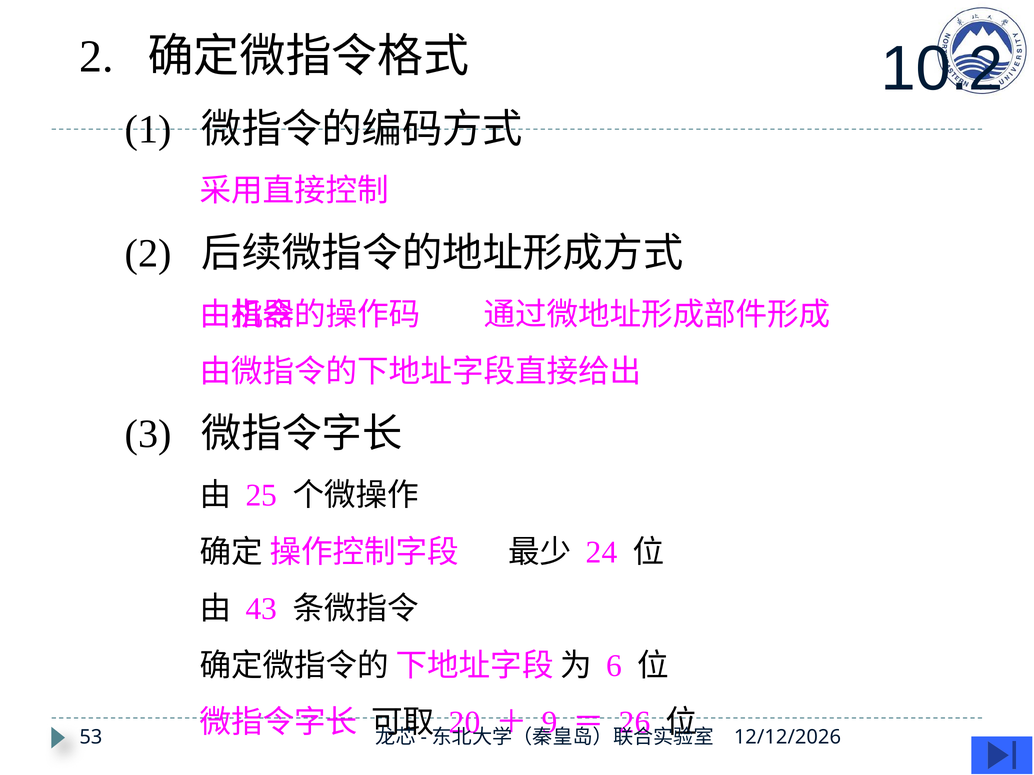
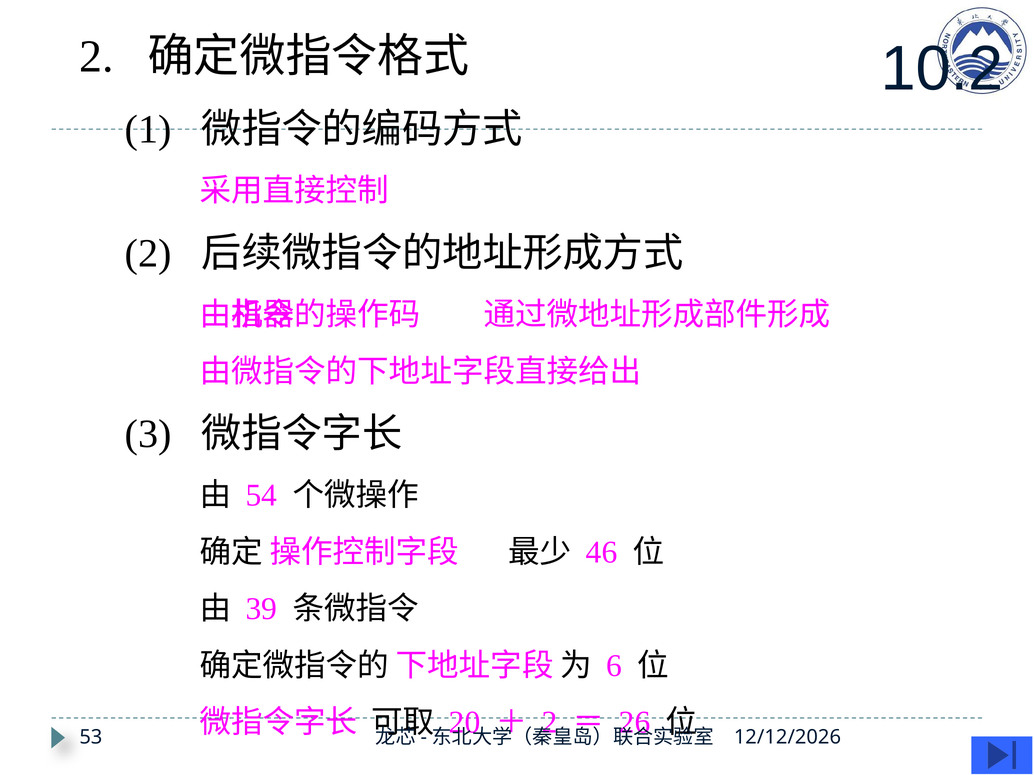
25: 25 -> 54
24: 24 -> 46
43: 43 -> 39
9 at (550, 723): 9 -> 2
